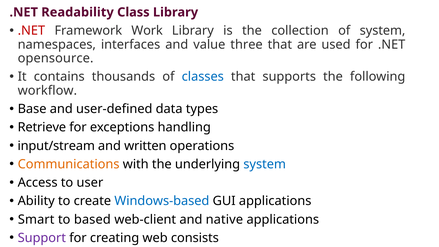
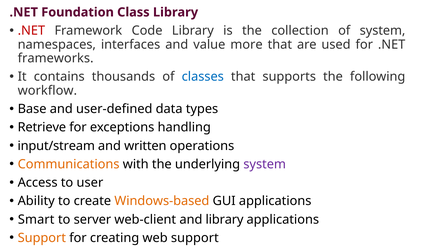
Readability: Readability -> Foundation
Work: Work -> Code
three: three -> more
opensource: opensource -> frameworks
system at (265, 164) colour: blue -> purple
Windows-based colour: blue -> orange
based: based -> server
and native: native -> library
Support at (42, 238) colour: purple -> orange
web consists: consists -> support
